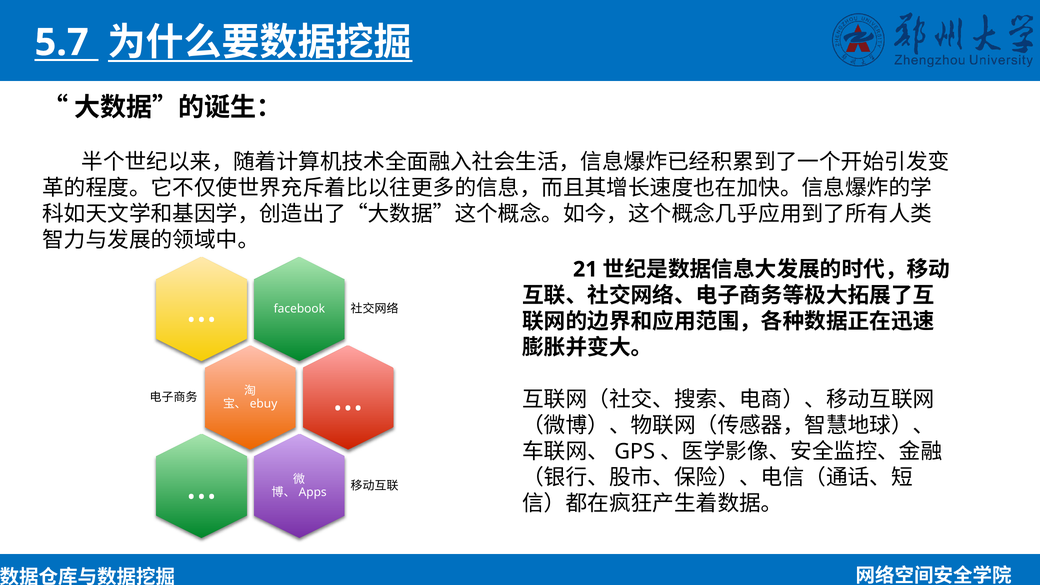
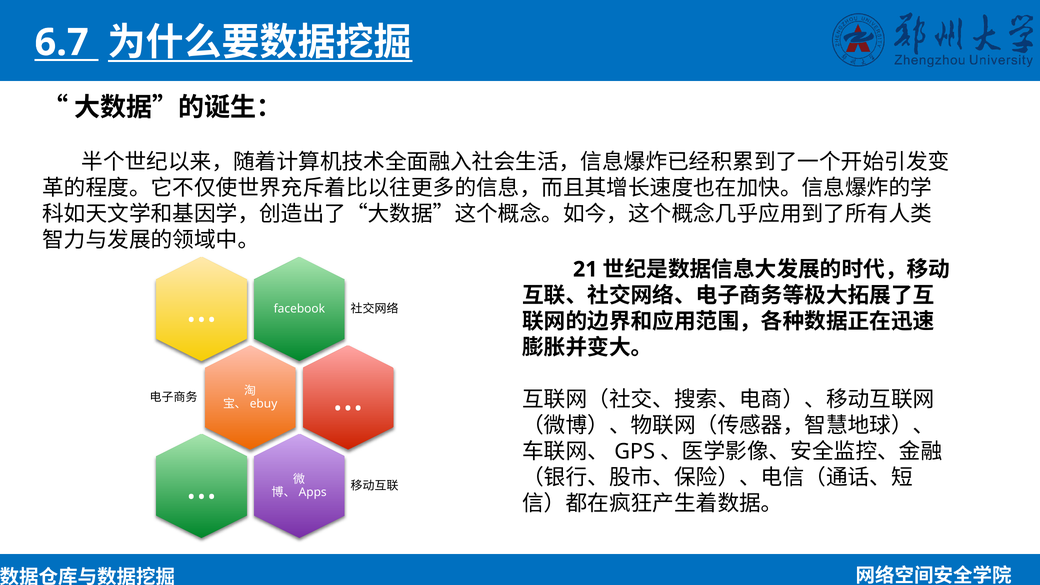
5.7: 5.7 -> 6.7
